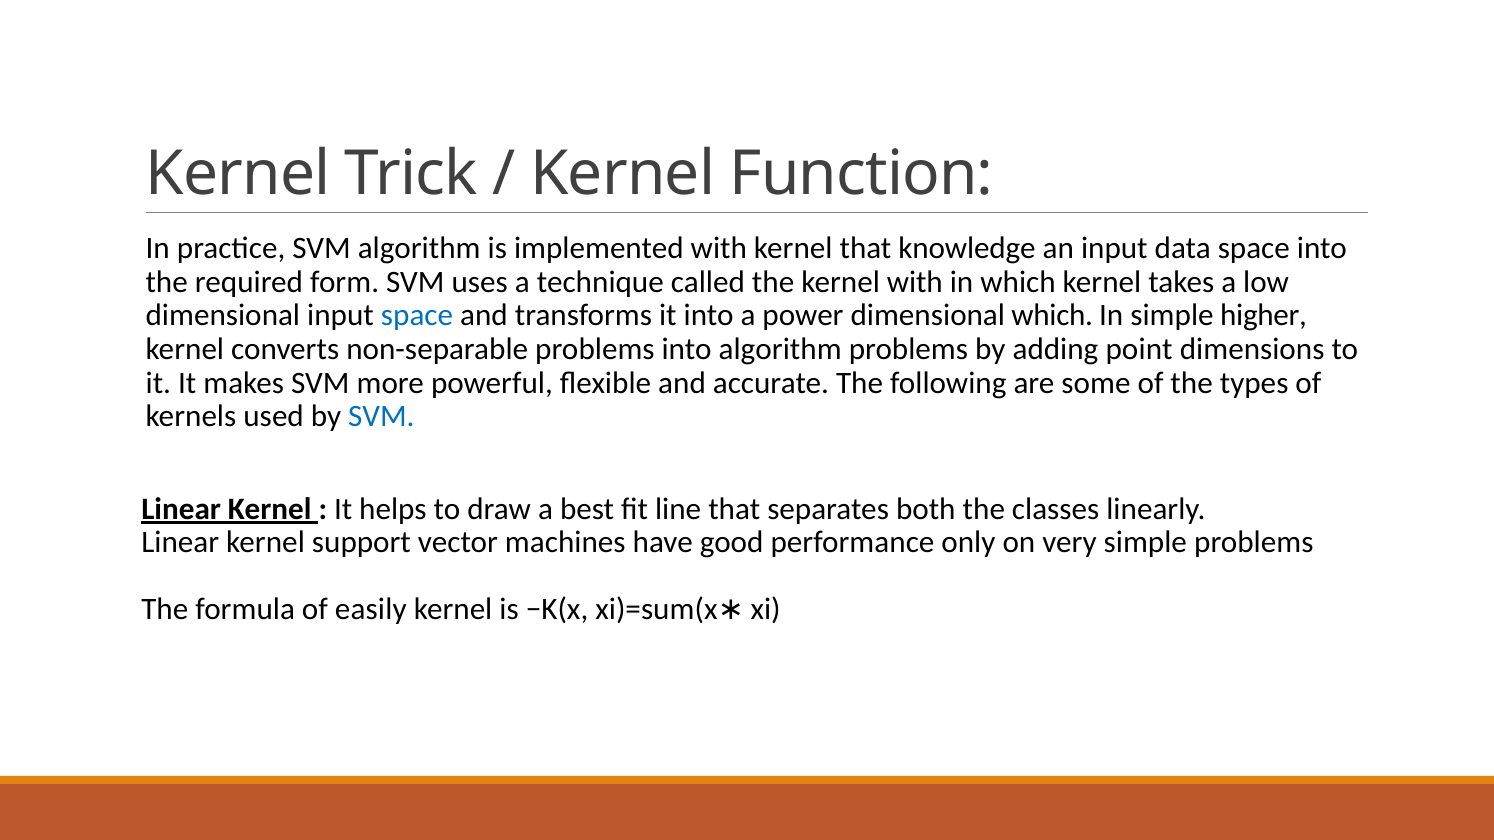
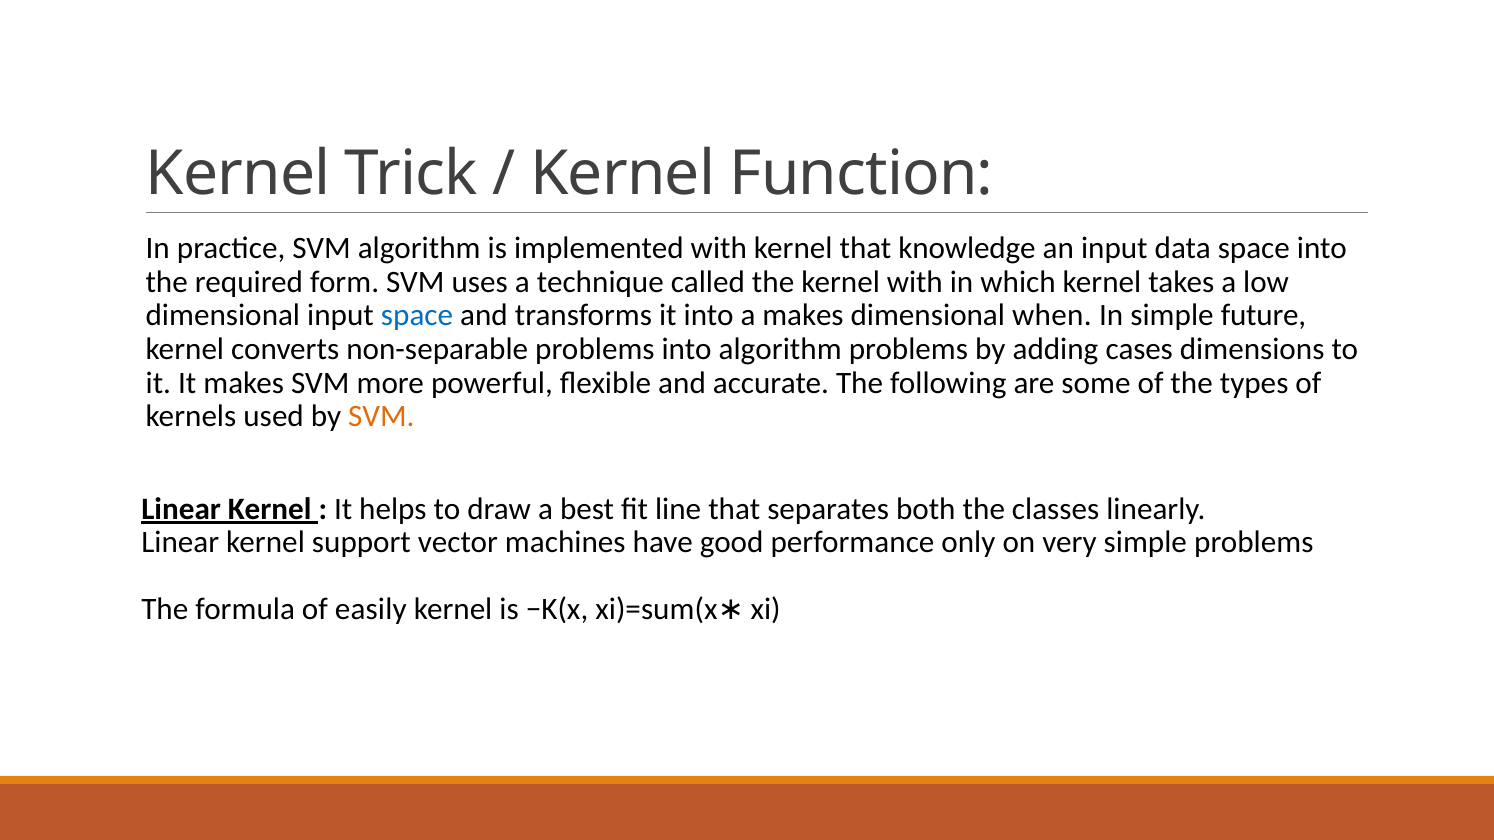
a power: power -> makes
dimensional which: which -> when
higher: higher -> future
point: point -> cases
SVM at (381, 417) colour: blue -> orange
